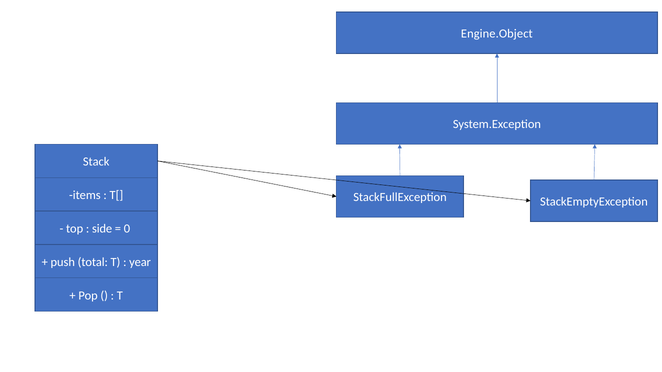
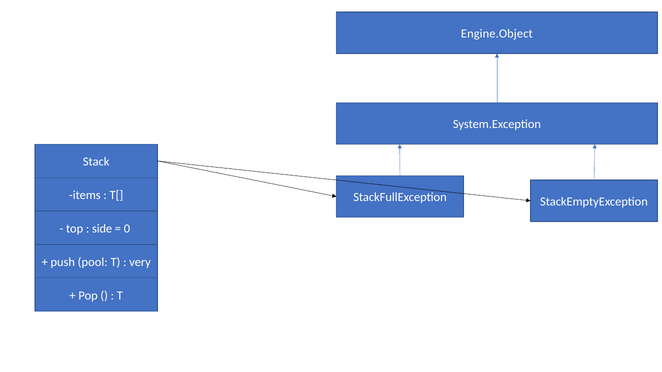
total: total -> pool
year: year -> very
